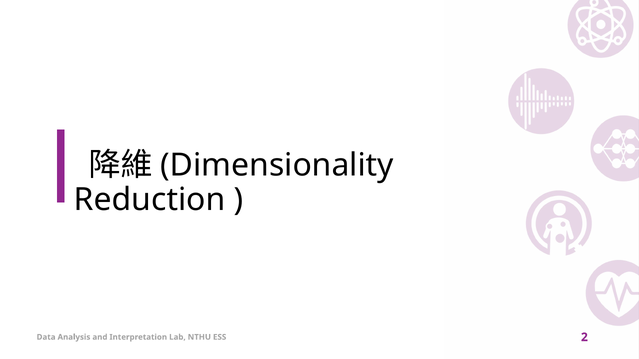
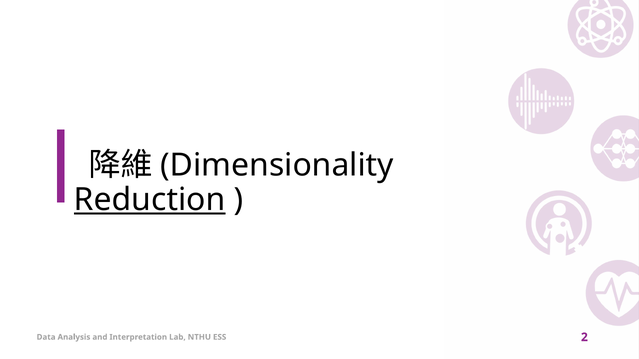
Reduction underline: none -> present
